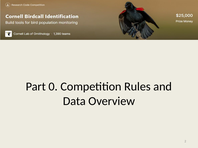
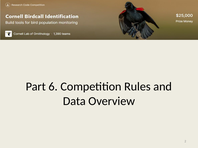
0: 0 -> 6
